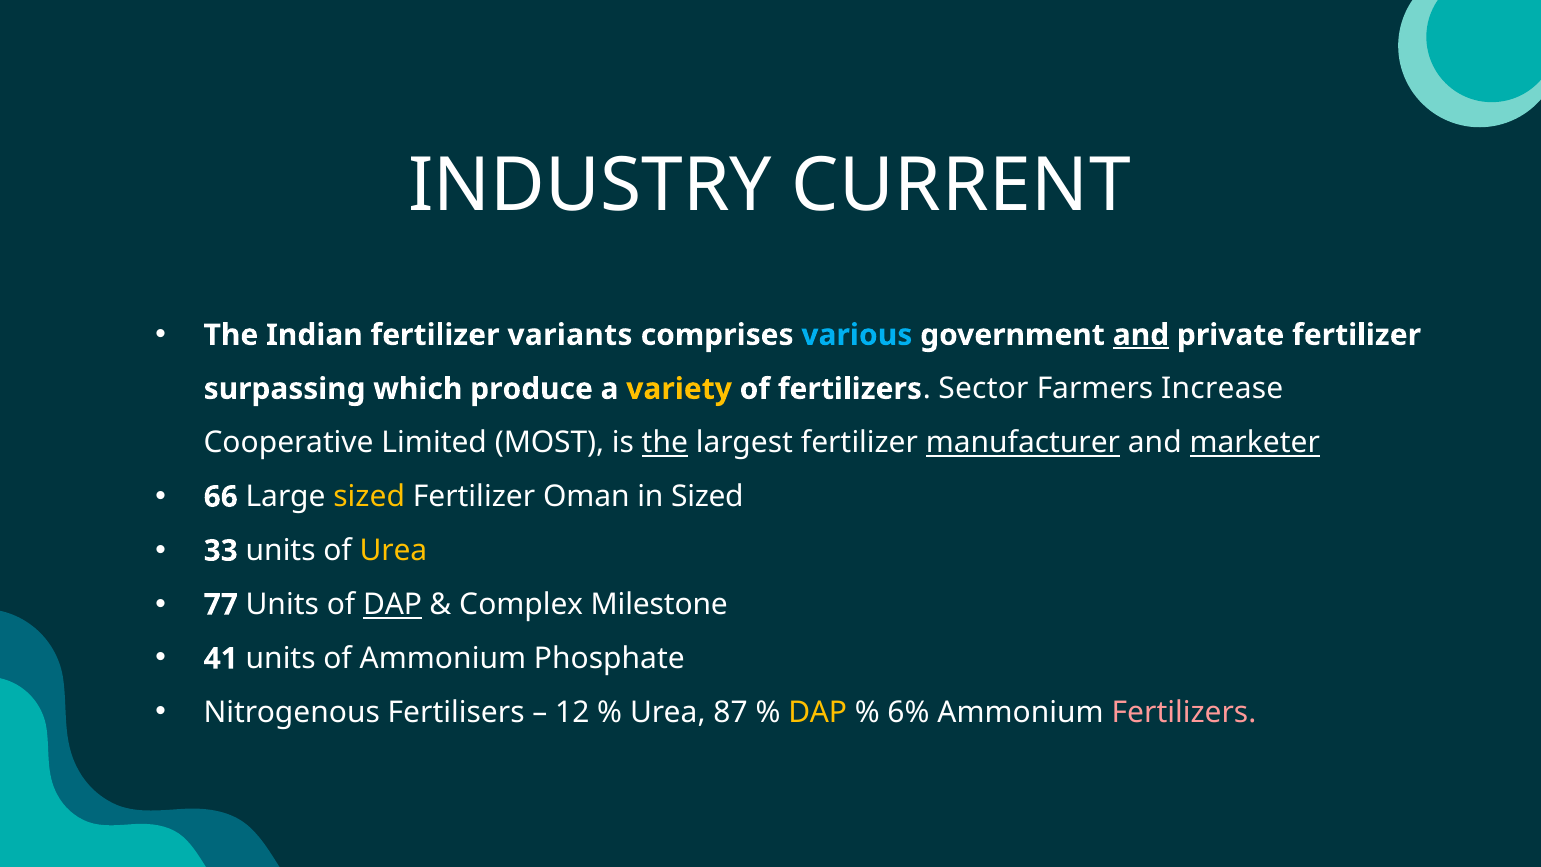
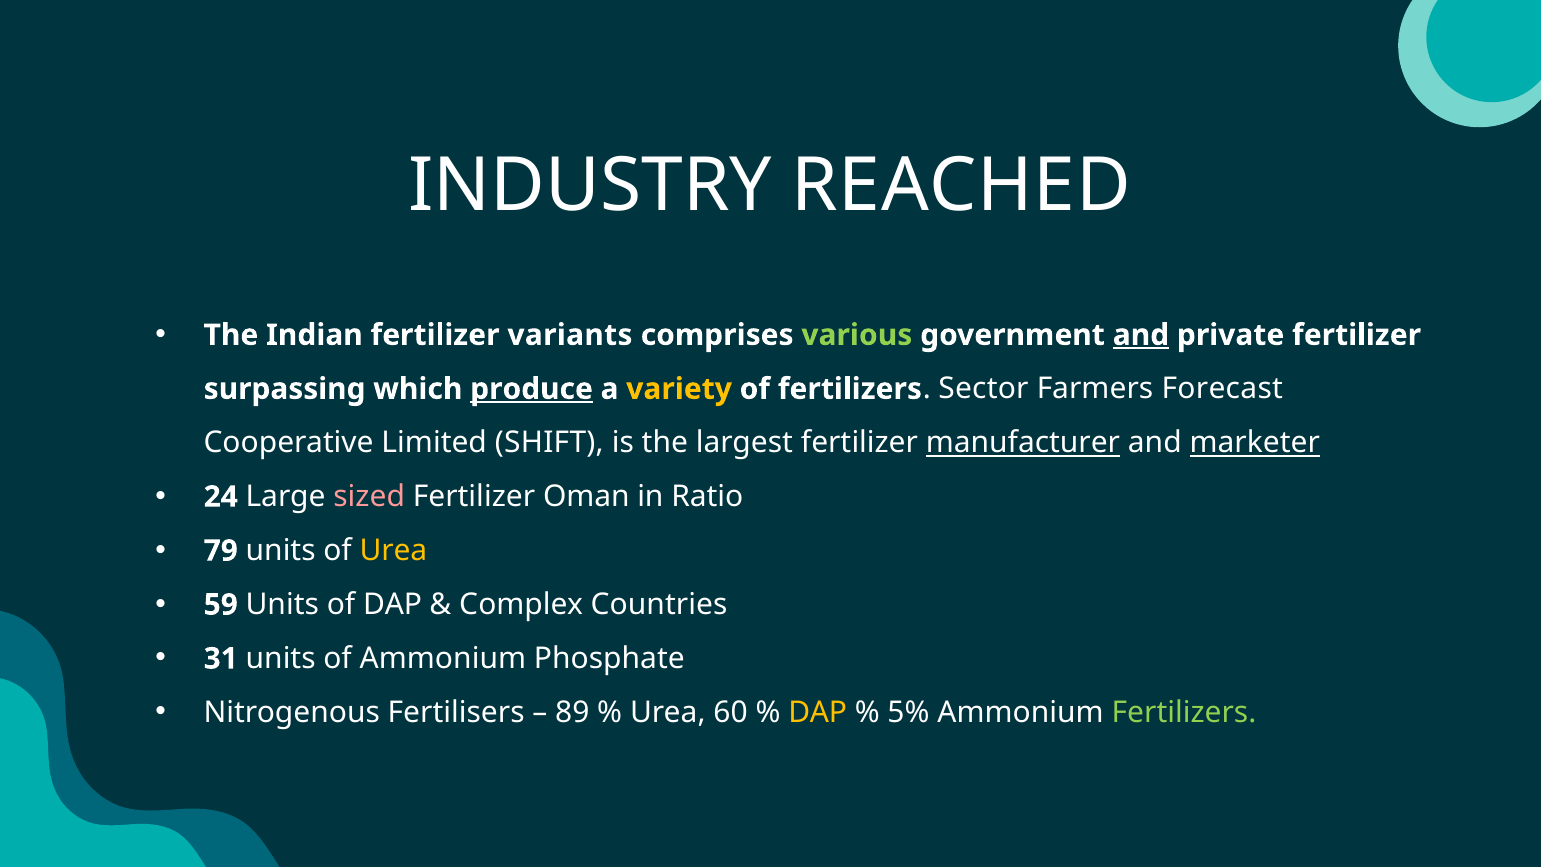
CURRENT: CURRENT -> REACHED
various colour: light blue -> light green
produce underline: none -> present
Increase: Increase -> Forecast
MOST: MOST -> SHIFT
the at (665, 443) underline: present -> none
66: 66 -> 24
sized at (369, 497) colour: yellow -> pink
in Sized: Sized -> Ratio
33: 33 -> 79
77: 77 -> 59
DAP at (392, 605) underline: present -> none
Milestone: Milestone -> Countries
41: 41 -> 31
12: 12 -> 89
87: 87 -> 60
6%: 6% -> 5%
Fertilizers at (1184, 712) colour: pink -> light green
